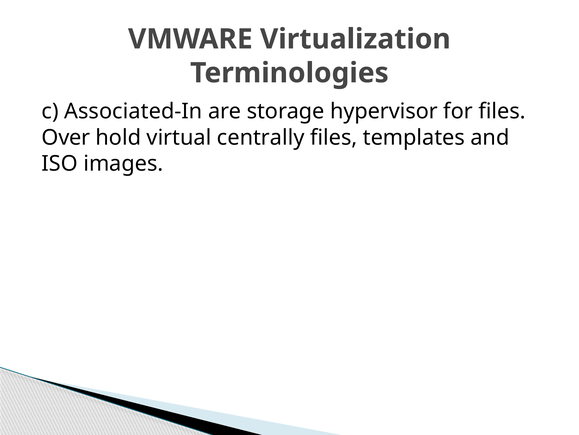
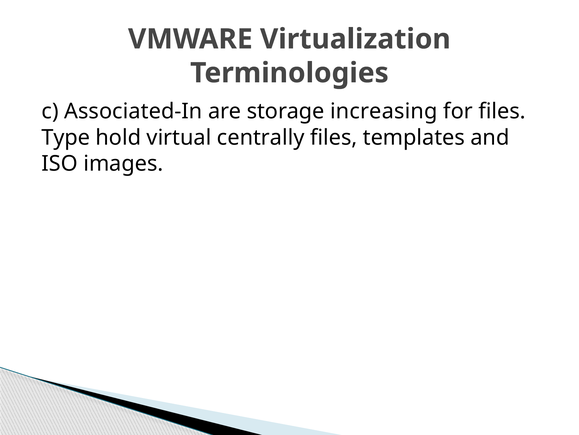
hypervisor: hypervisor -> increasing
Over: Over -> Type
